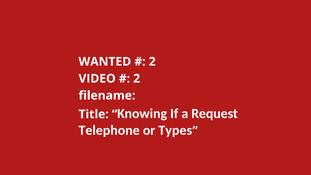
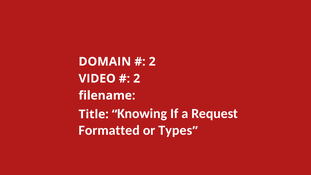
WANTED: WANTED -> DOMAIN
Telephone: Telephone -> Formatted
